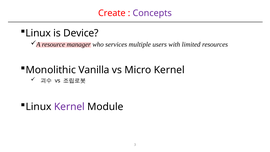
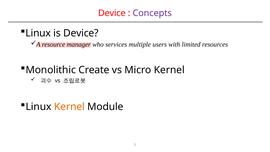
Create at (112, 13): Create -> Device
Vanilla: Vanilla -> Create
Kernel at (69, 107) colour: purple -> orange
